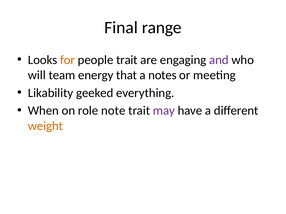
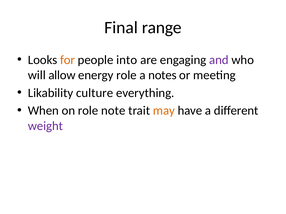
people trait: trait -> into
team: team -> allow
energy that: that -> role
geeked: geeked -> culture
may colour: purple -> orange
weight colour: orange -> purple
